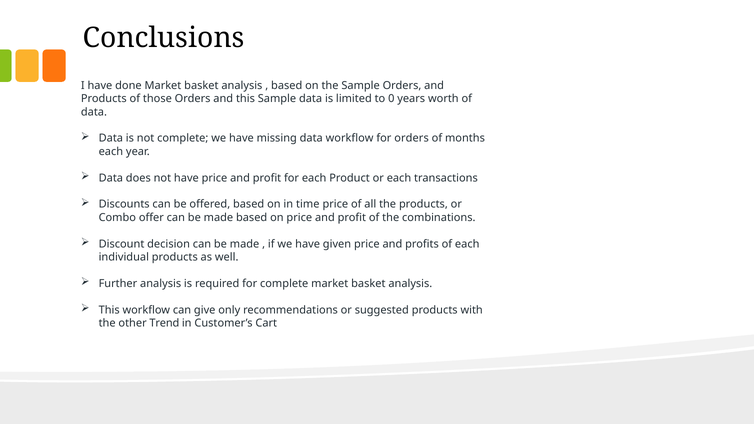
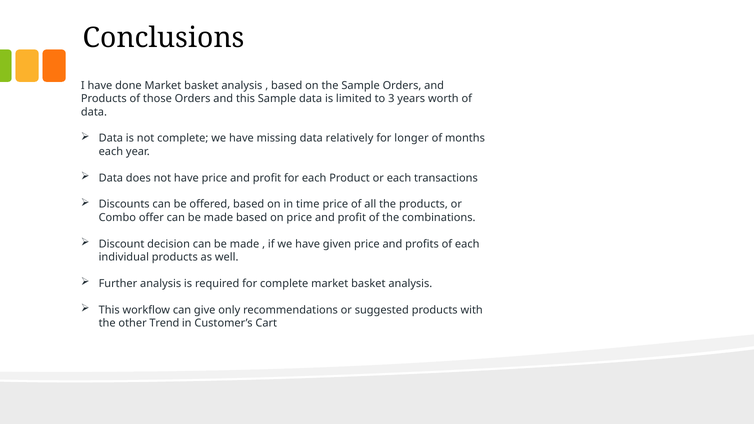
0: 0 -> 3
data workflow: workflow -> relatively
for orders: orders -> longer
